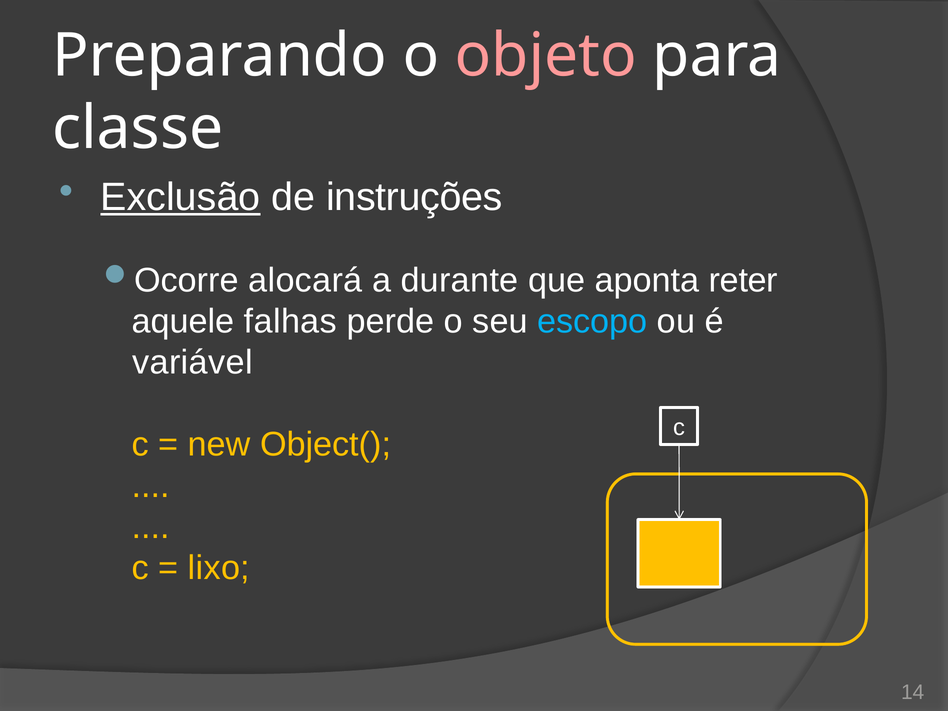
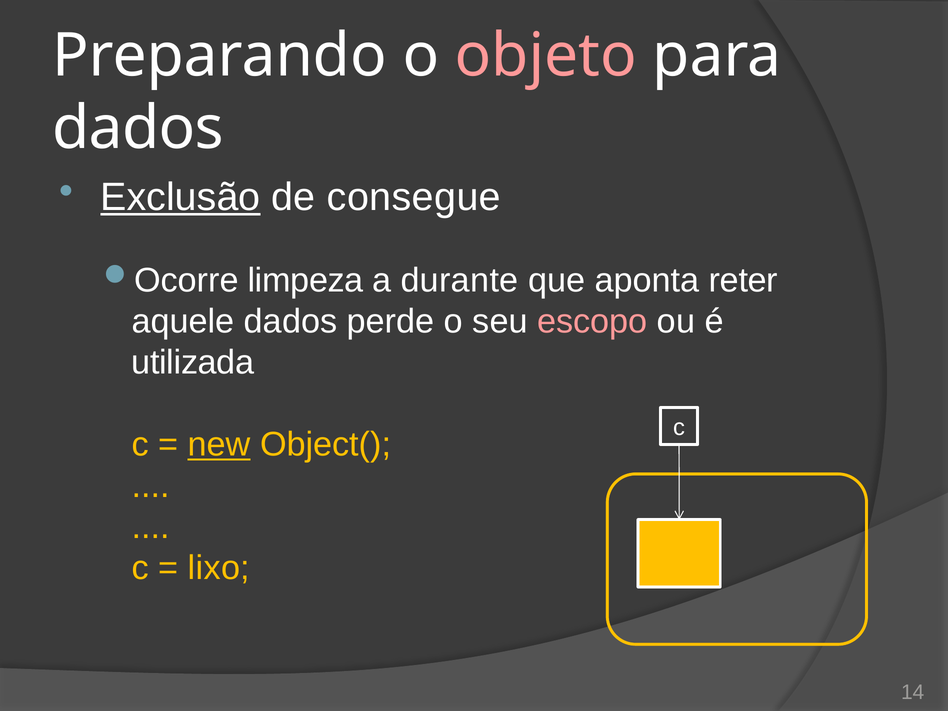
classe at (138, 128): classe -> dados
instruções: instruções -> consegue
alocará: alocará -> limpeza
aquele falhas: falhas -> dados
escopo colour: light blue -> pink
variável: variável -> utilizada
new underline: none -> present
